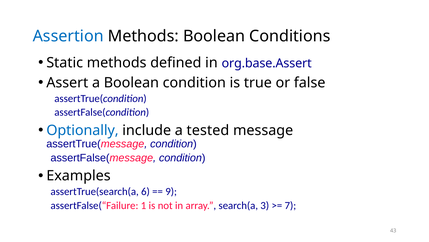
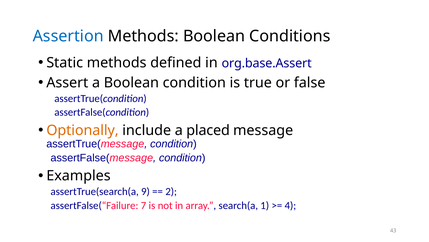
Optionally colour: blue -> orange
tested: tested -> placed
6: 6 -> 9
9: 9 -> 2
1: 1 -> 7
3: 3 -> 1
7: 7 -> 4
